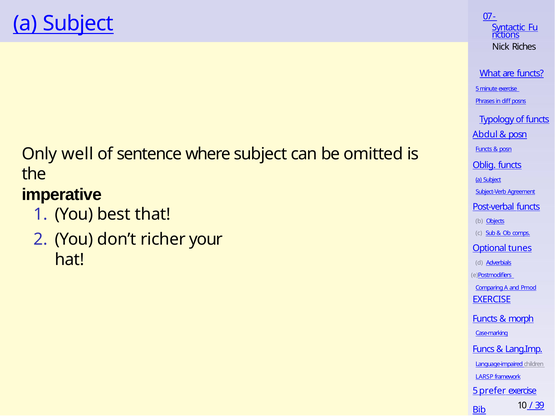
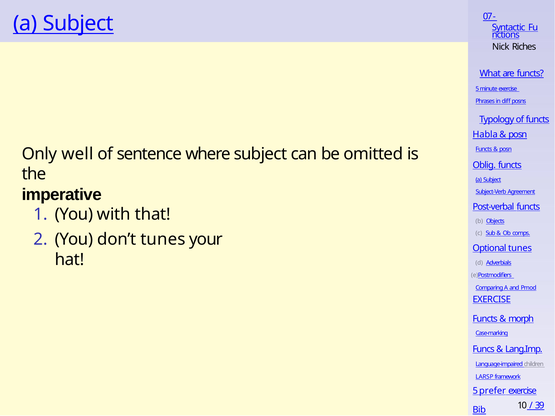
Abdul: Abdul -> Habla
best: best -> with
don’t richer: richer -> tunes
